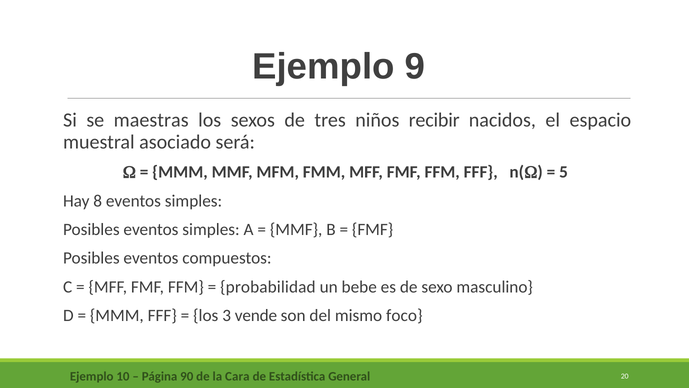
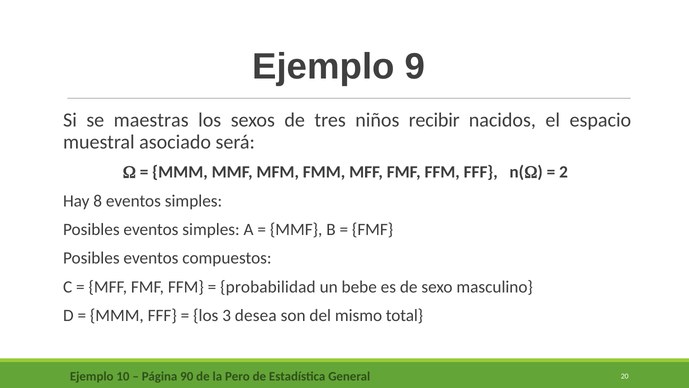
5: 5 -> 2
vende: vende -> desea
foco: foco -> total
Cara: Cara -> Pero
